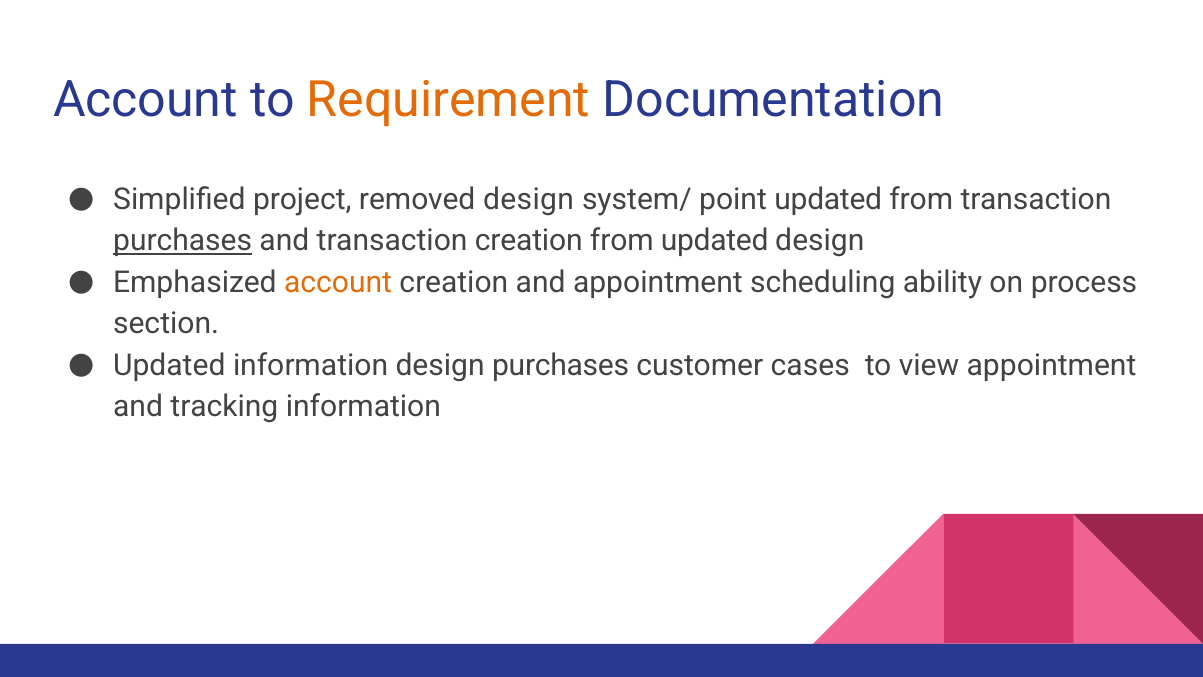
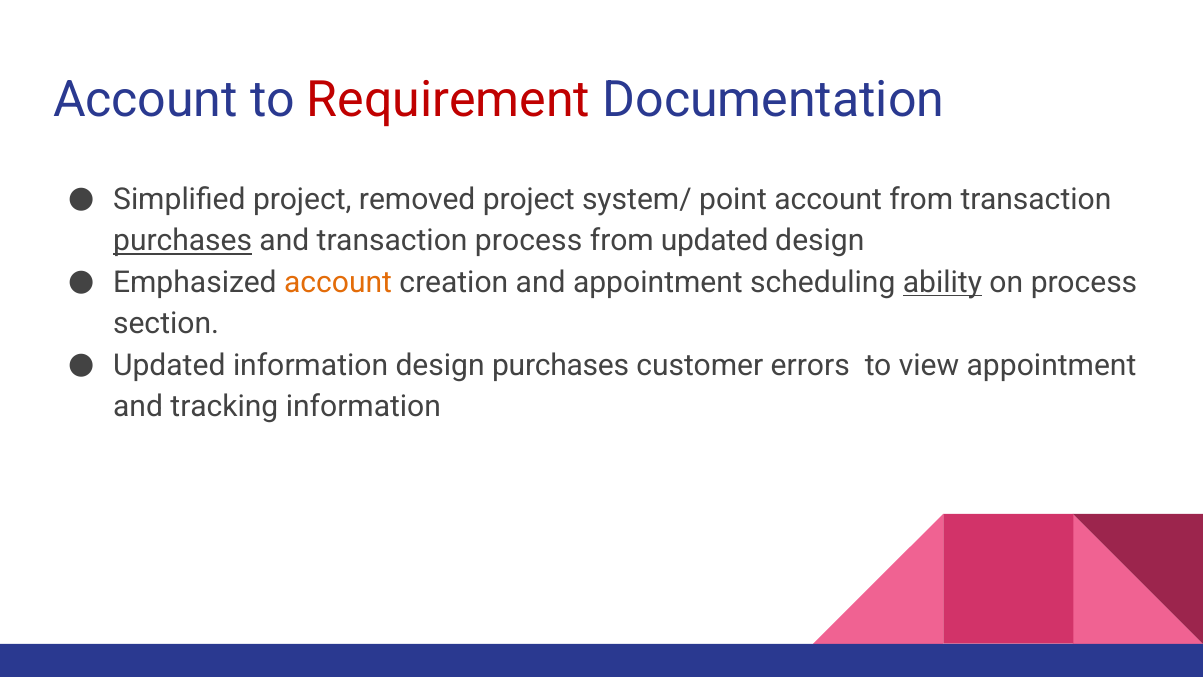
Requirement colour: orange -> red
removed design: design -> project
point updated: updated -> account
transaction creation: creation -> process
ability underline: none -> present
cases: cases -> errors
